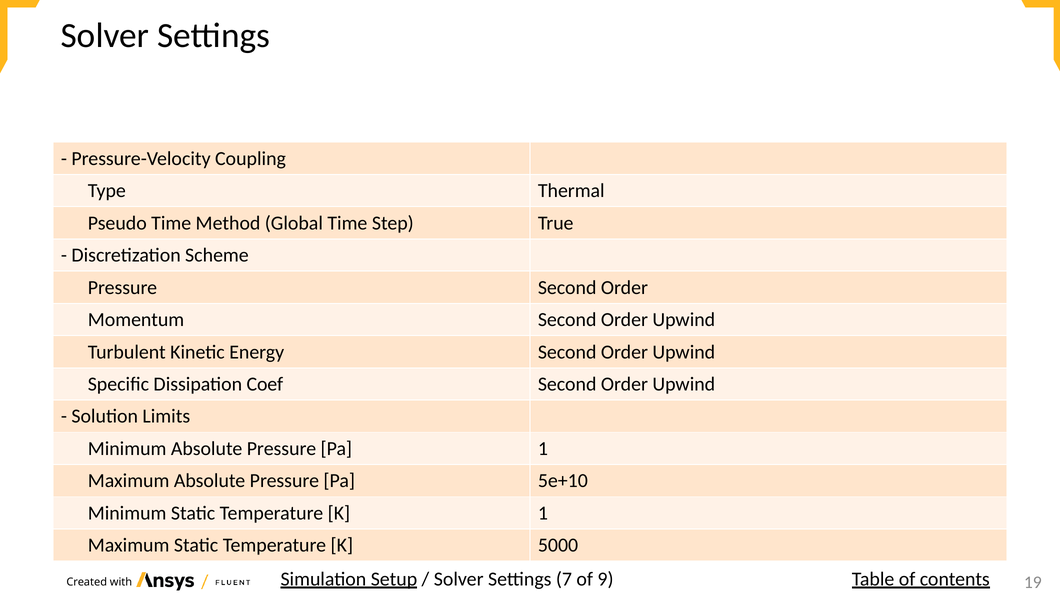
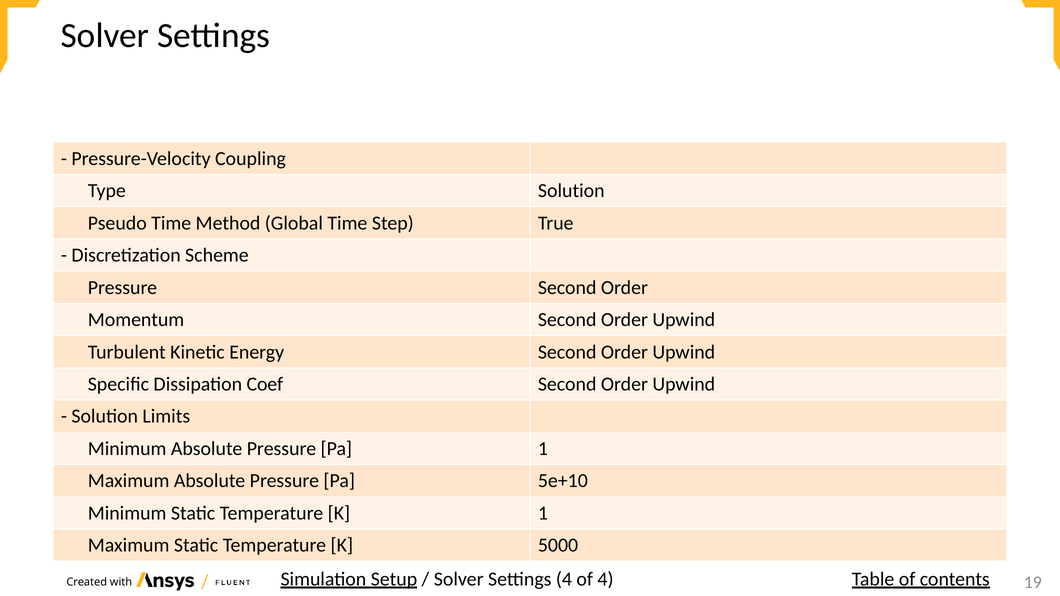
Type Thermal: Thermal -> Solution
Settings 7: 7 -> 4
of 9: 9 -> 4
